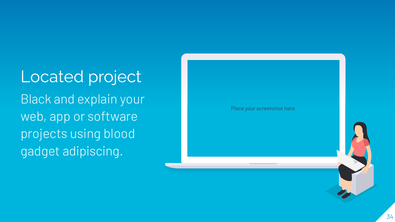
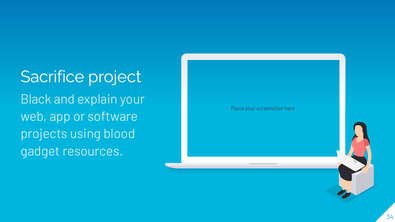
Located: Located -> Sacrifice
adipiscing: adipiscing -> resources
